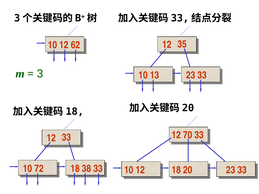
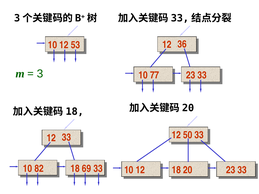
35: 35 -> 36
62: 62 -> 53
13: 13 -> 77
70: 70 -> 50
72: 72 -> 82
38: 38 -> 69
